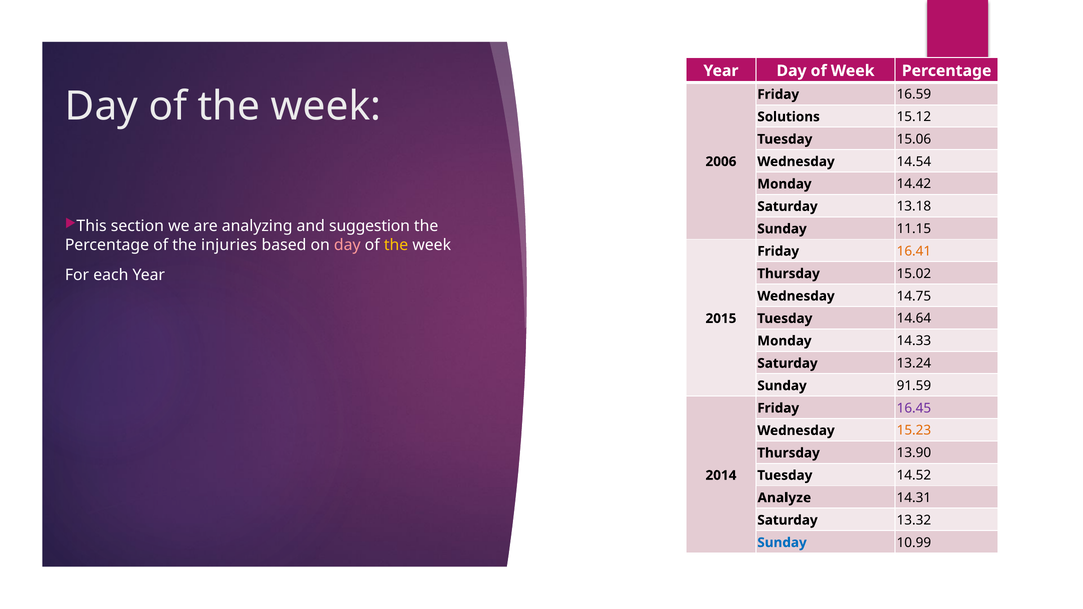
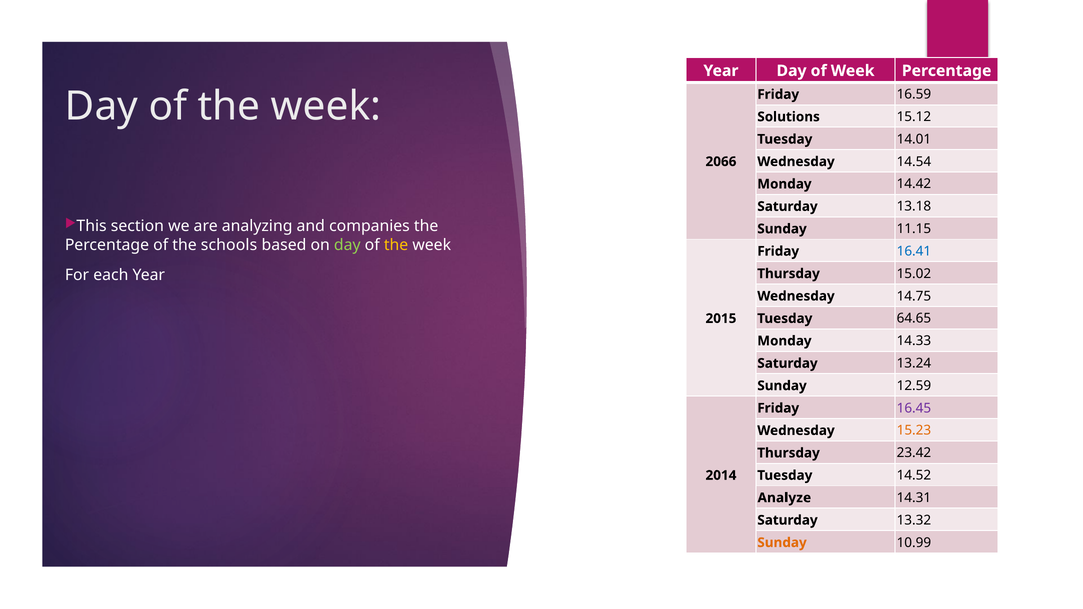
15.06: 15.06 -> 14.01
2006: 2006 -> 2066
suggestion: suggestion -> companies
injuries: injuries -> schools
day at (347, 245) colour: pink -> light green
16.41 colour: orange -> blue
14.64: 14.64 -> 64.65
91.59: 91.59 -> 12.59
13.90: 13.90 -> 23.42
Sunday at (782, 543) colour: blue -> orange
